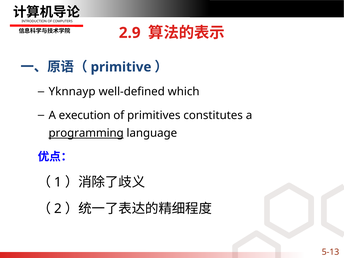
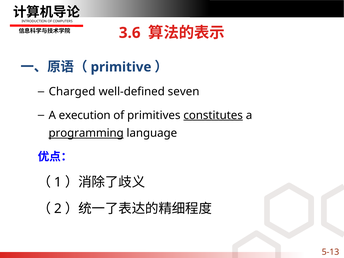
2.9: 2.9 -> 3.6
Yknnayp: Yknnayp -> Charged
which: which -> seven
constitutes underline: none -> present
